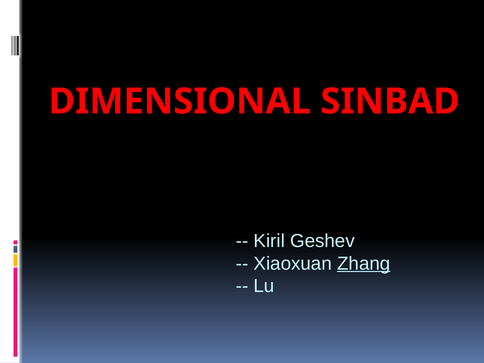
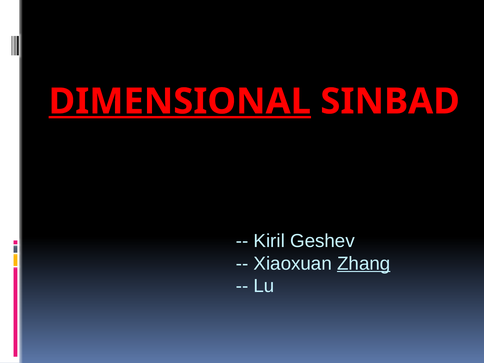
DIMENSIONAL underline: none -> present
